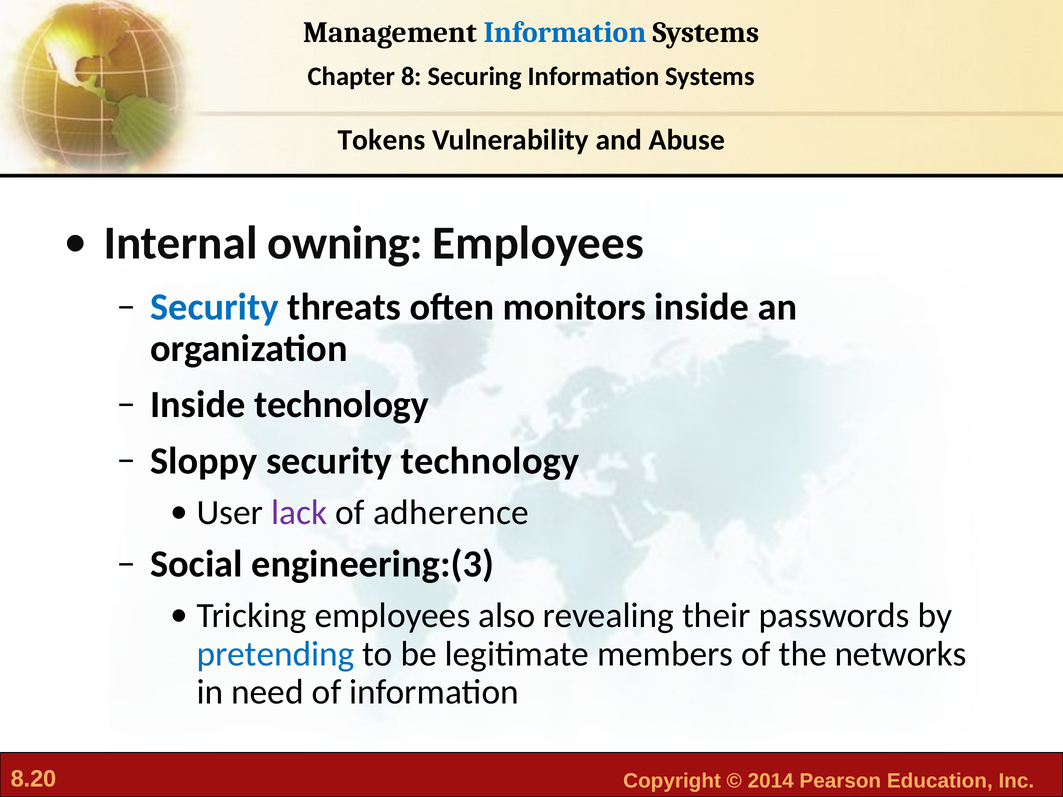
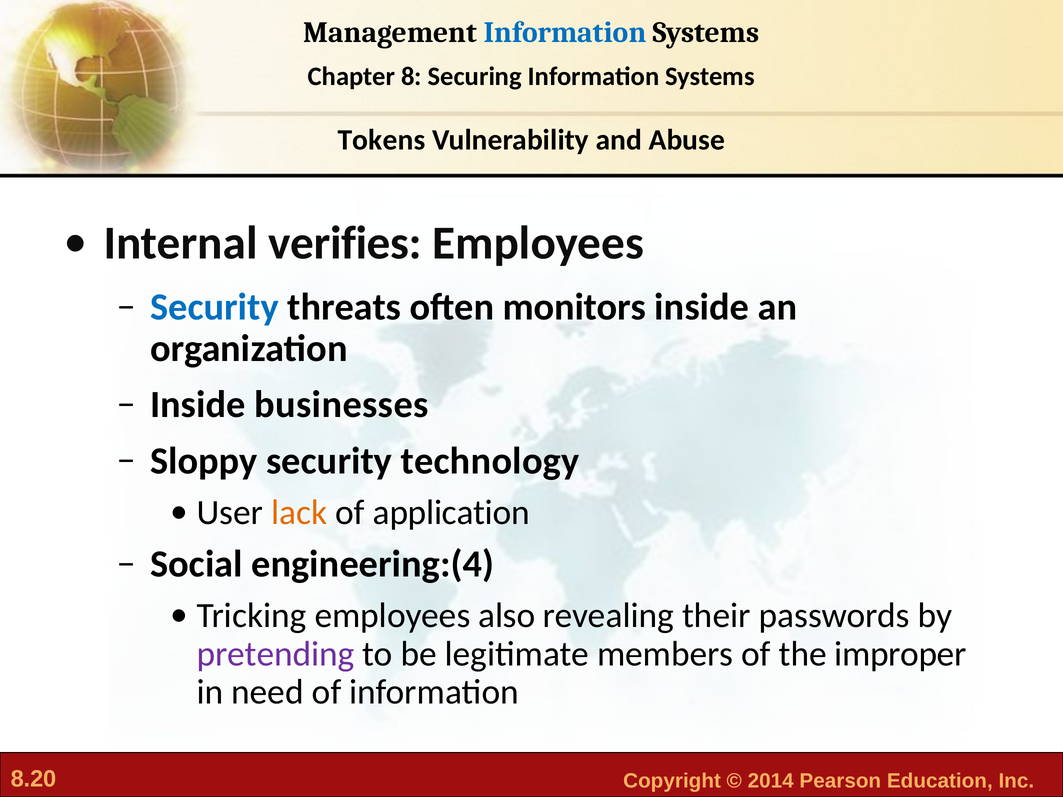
owning: owning -> verifies
Inside technology: technology -> businesses
lack colour: purple -> orange
adherence: adherence -> application
engineering:(3: engineering:(3 -> engineering:(4
pretending colour: blue -> purple
networks: networks -> improper
